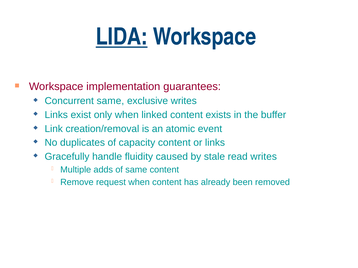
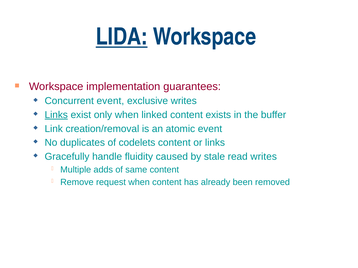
Concurrent same: same -> event
Links at (56, 115) underline: none -> present
capacity: capacity -> codelets
